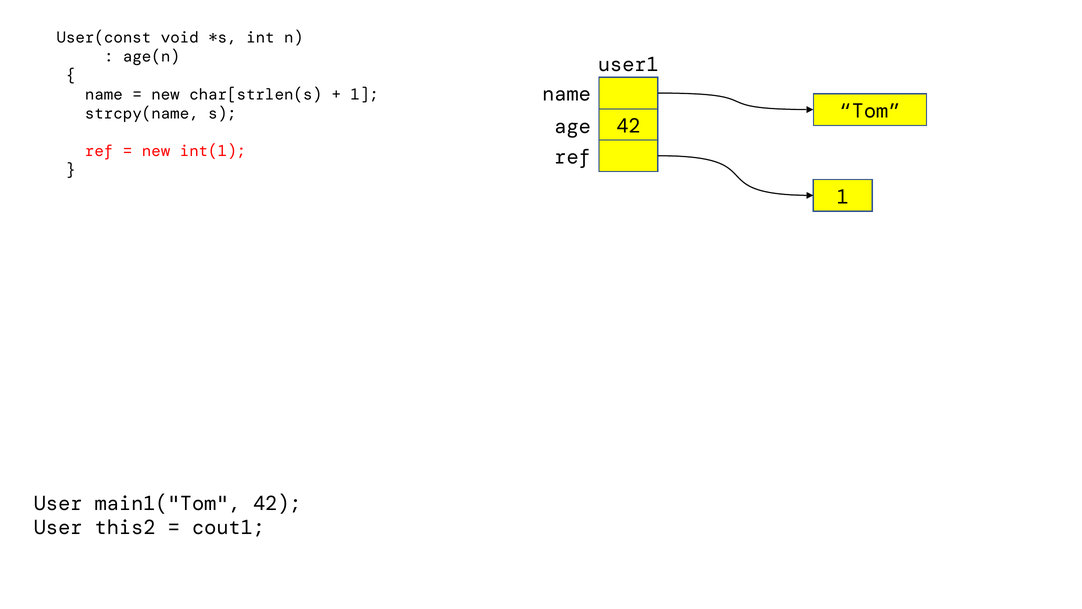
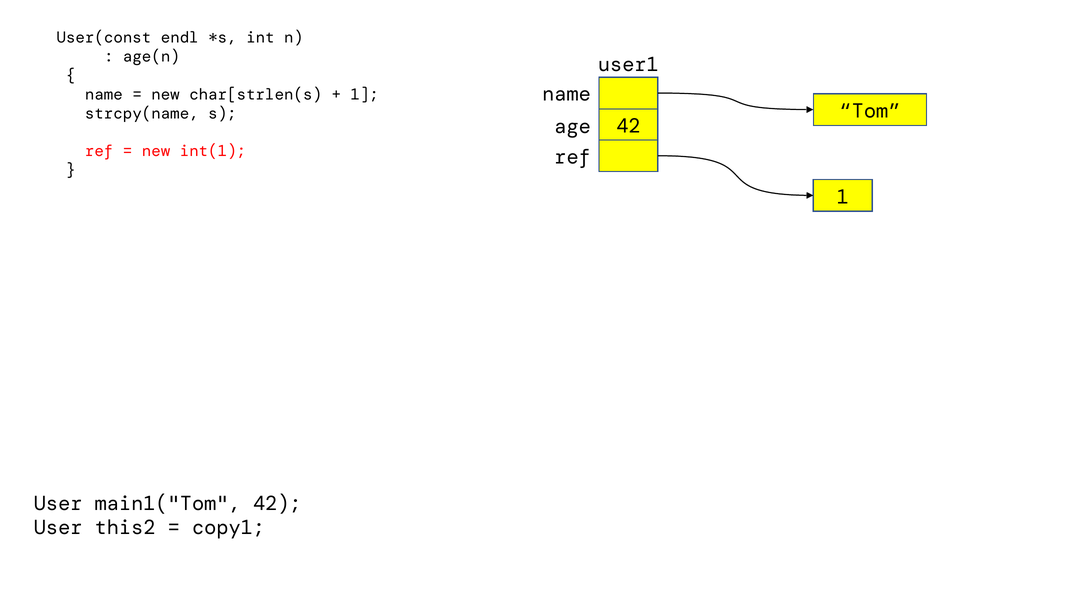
void: void -> endl
cout1: cout1 -> copy1
